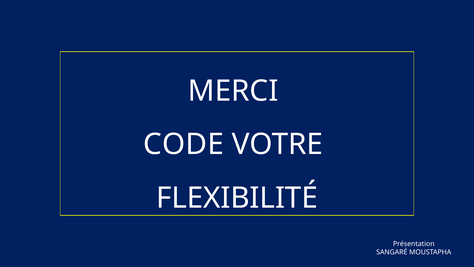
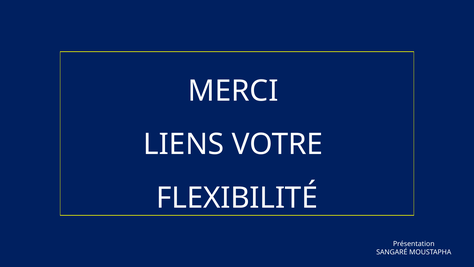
CODE: CODE -> LIENS
